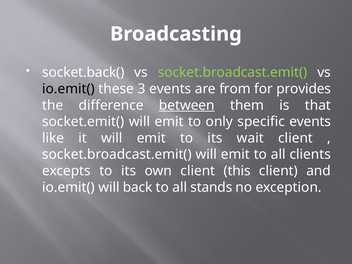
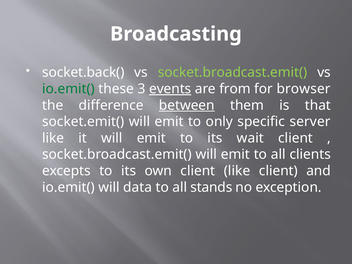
io.emit( at (68, 89) colour: black -> green
events at (170, 89) underline: none -> present
provides: provides -> browser
specific events: events -> server
client this: this -> like
back: back -> data
